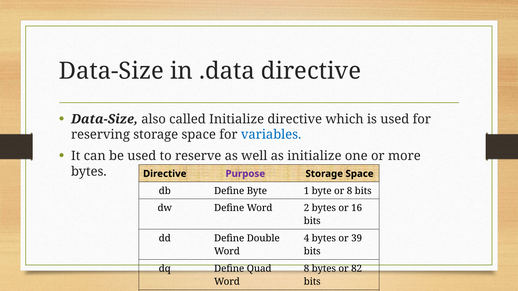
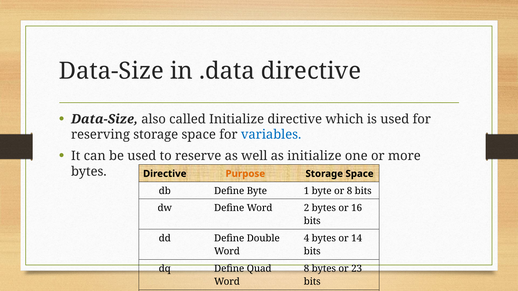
Purpose colour: purple -> orange
39: 39 -> 14
82: 82 -> 23
